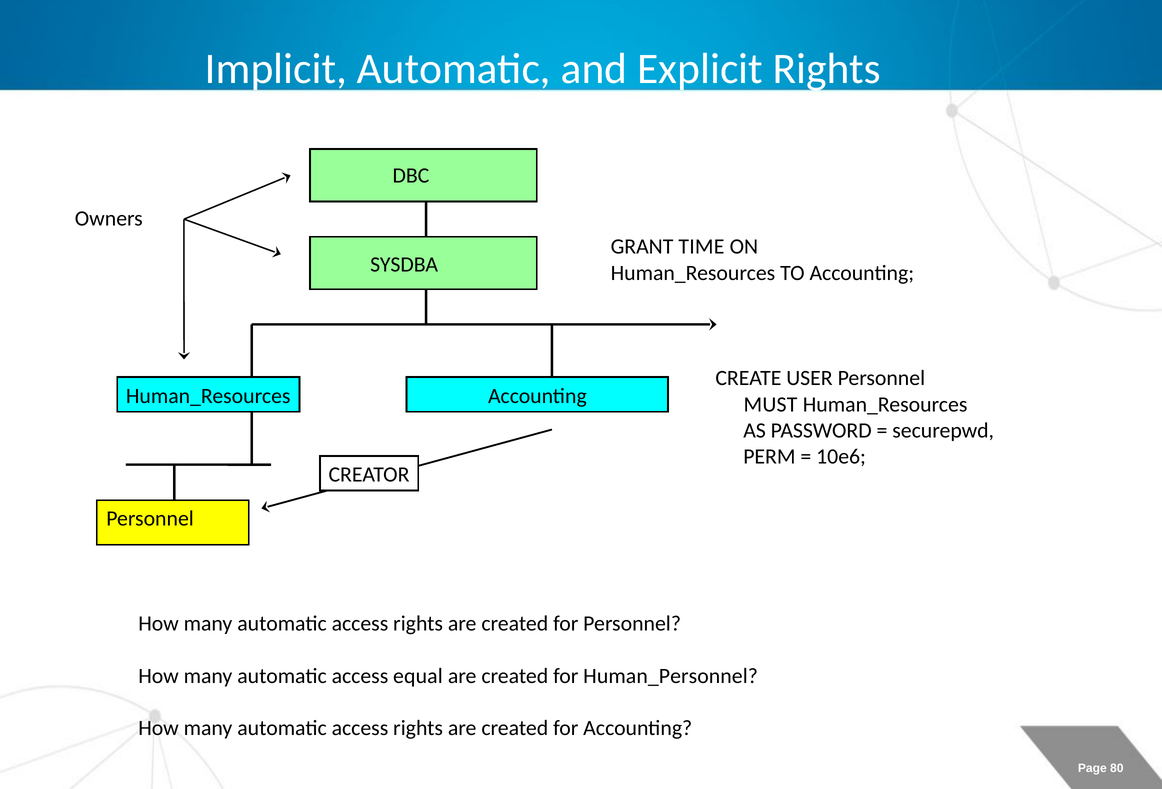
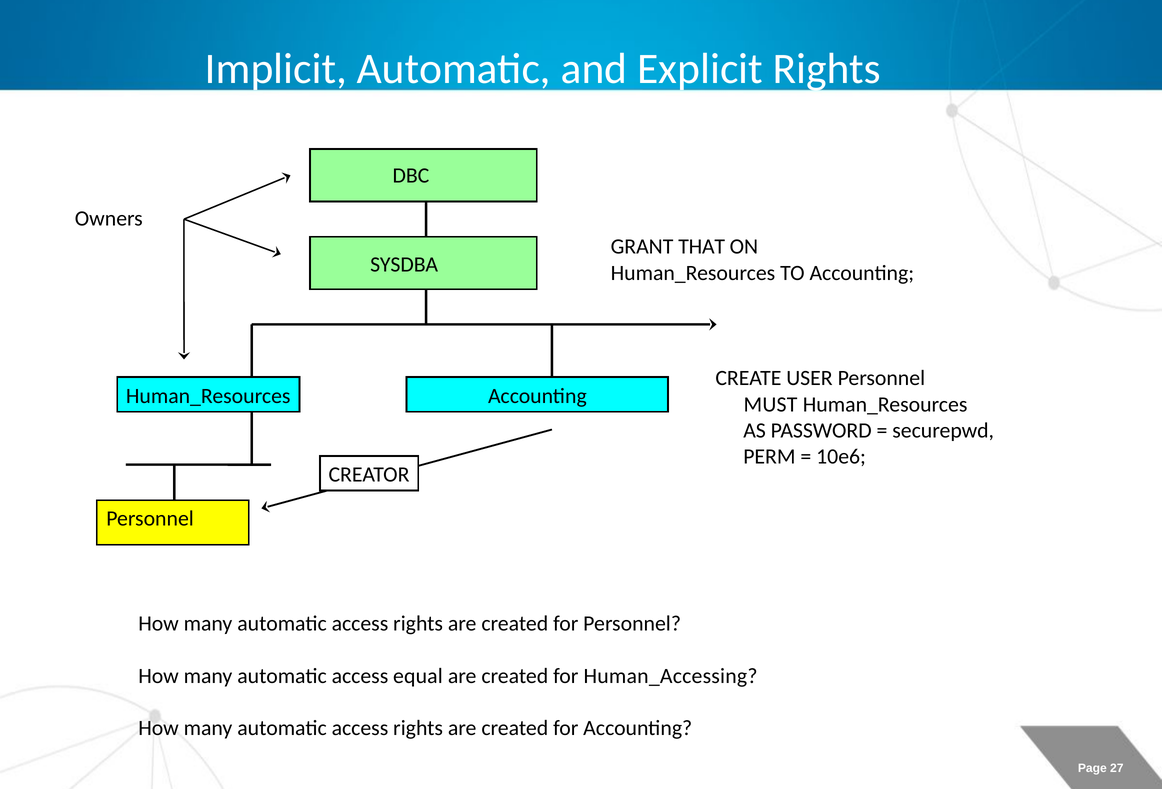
TIME: TIME -> THAT
Human_Personnel: Human_Personnel -> Human_Accessing
80: 80 -> 27
